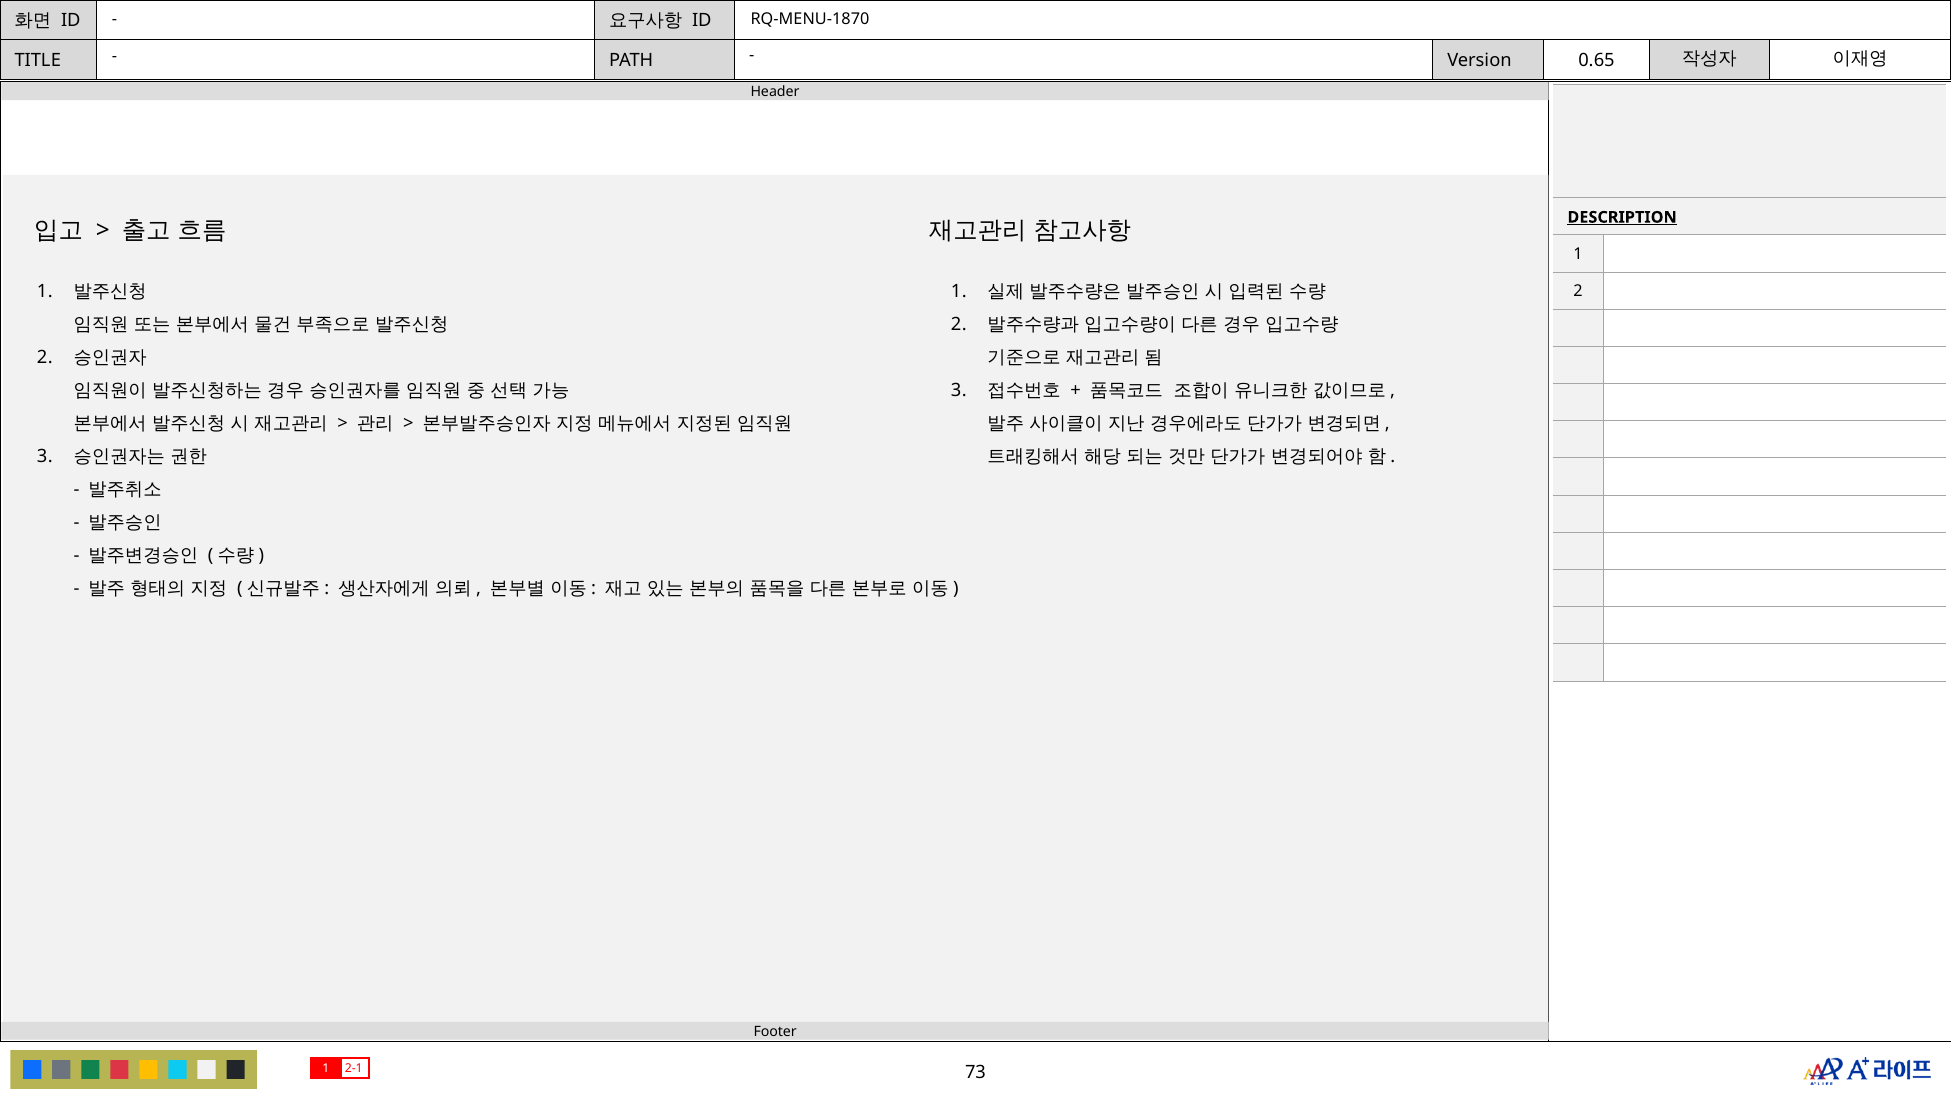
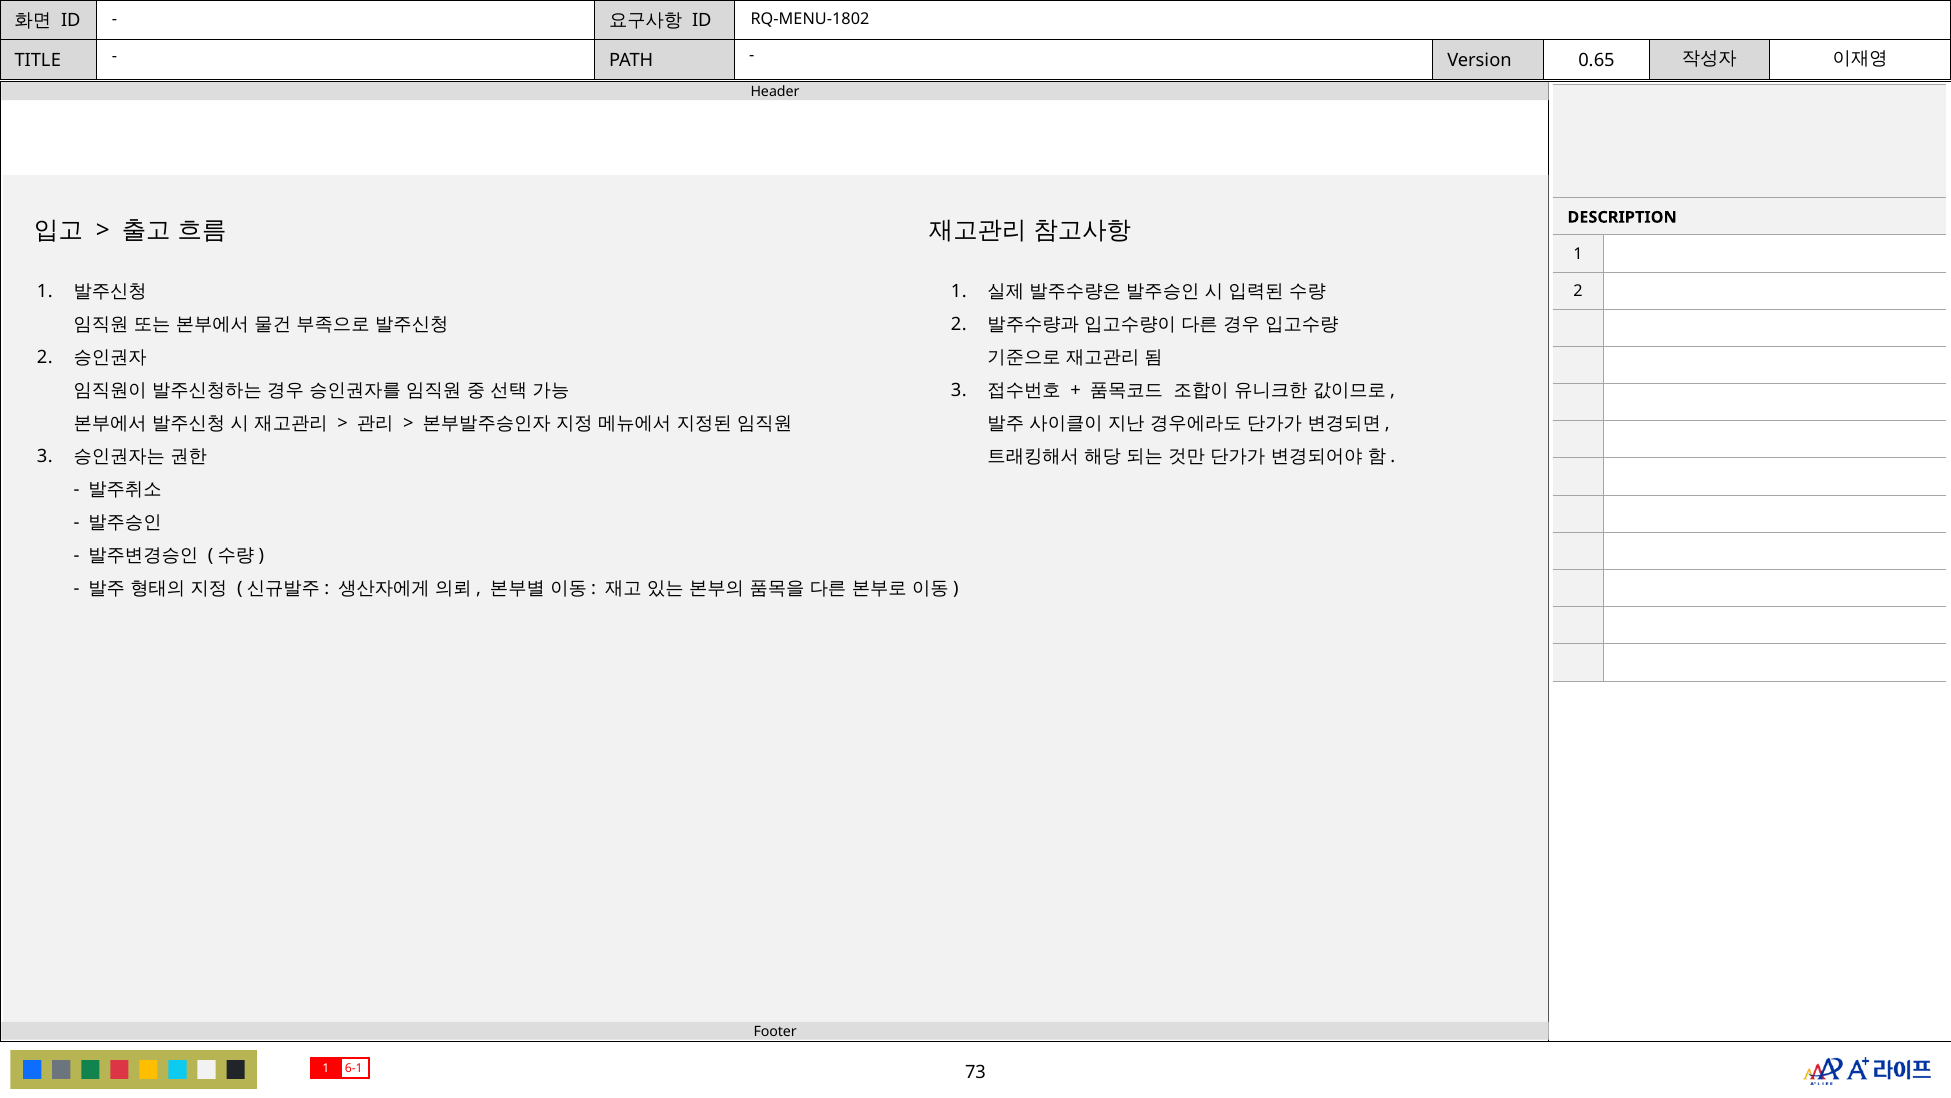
RQ-MENU-1870: RQ-MENU-1870 -> RQ-MENU-1802
DESCRIPTION underline: present -> none
2-1: 2-1 -> 6-1
